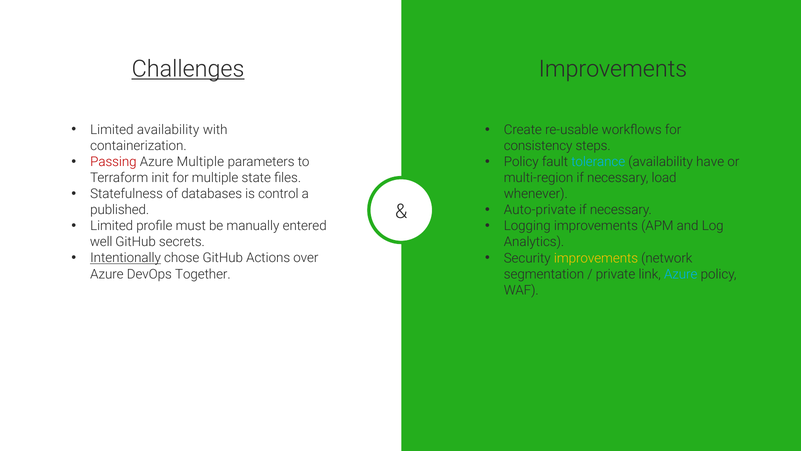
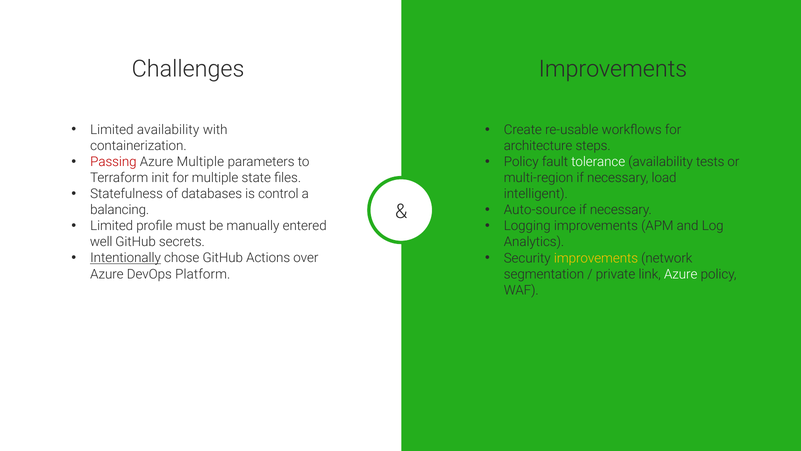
Challenges underline: present -> none
consistency: consistency -> architecture
tolerance colour: light blue -> white
have: have -> tests
whenever: whenever -> intelligent
Auto-private: Auto-private -> Auto-source
published: published -> balancing
Together: Together -> Platform
Azure at (681, 274) colour: light blue -> white
